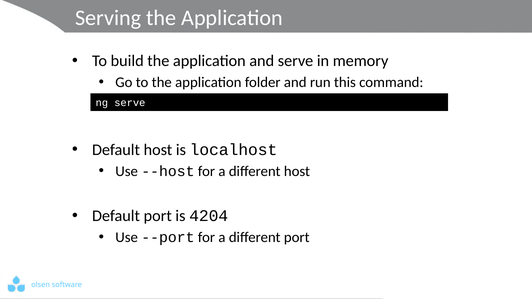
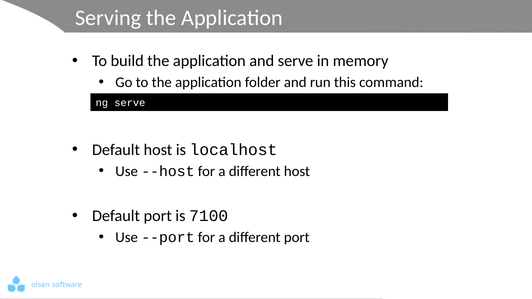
4204: 4204 -> 7100
